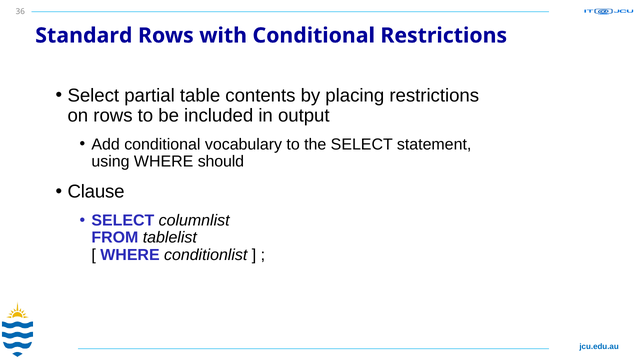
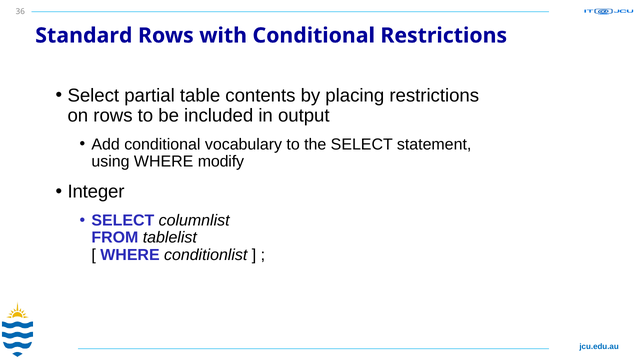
should: should -> modify
Clause: Clause -> Integer
